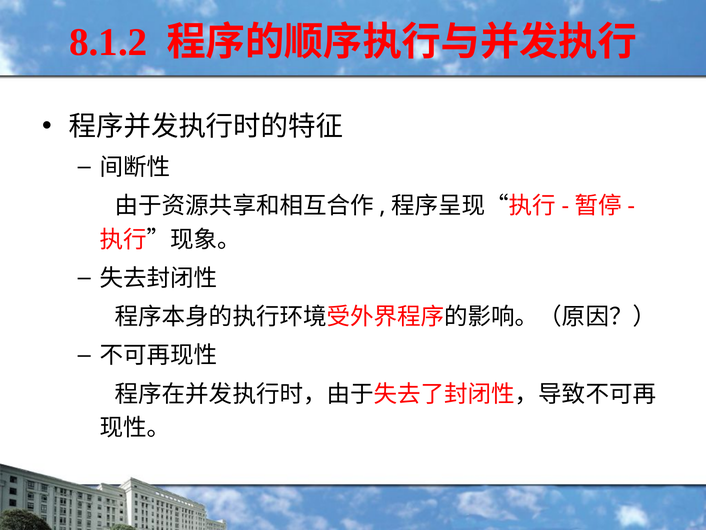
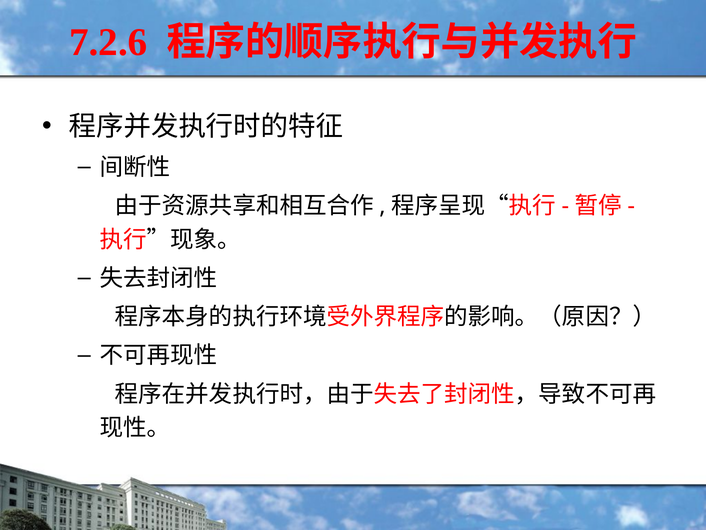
8.1.2: 8.1.2 -> 7.2.6
